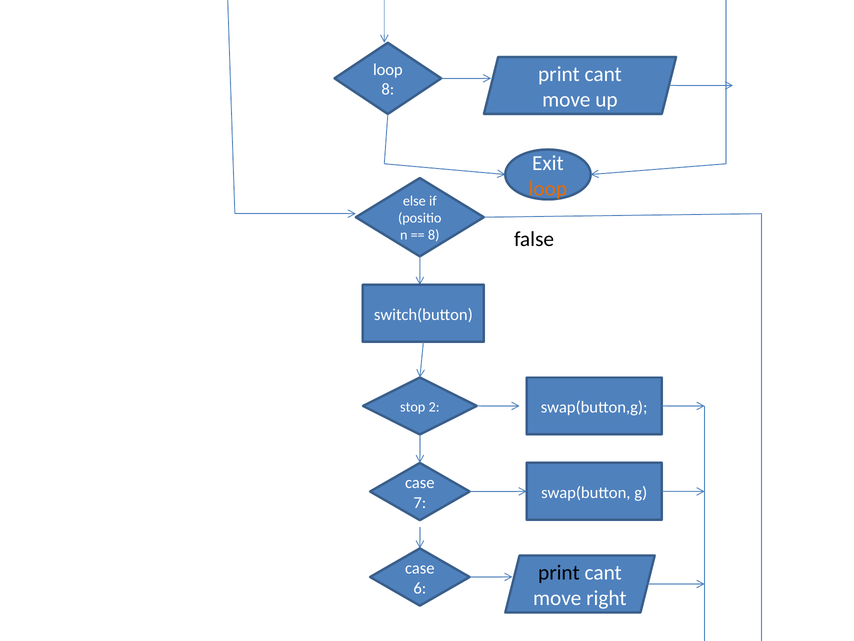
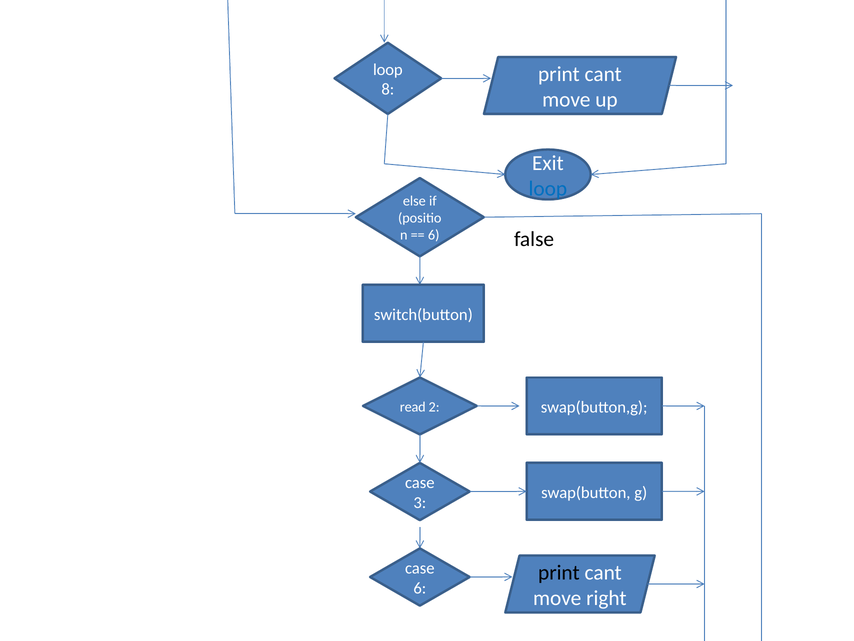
loop at (548, 189) colour: orange -> blue
8 at (434, 235): 8 -> 6
stop: stop -> read
7: 7 -> 3
